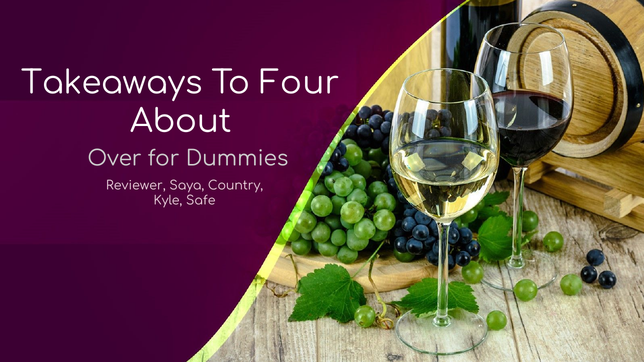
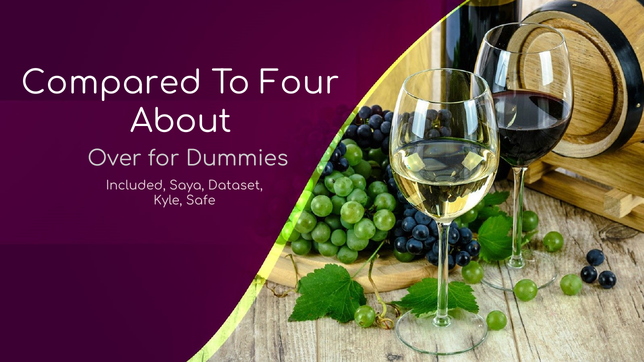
Takeaways: Takeaways -> Compared
Reviewer: Reviewer -> Included
Country: Country -> Dataset
